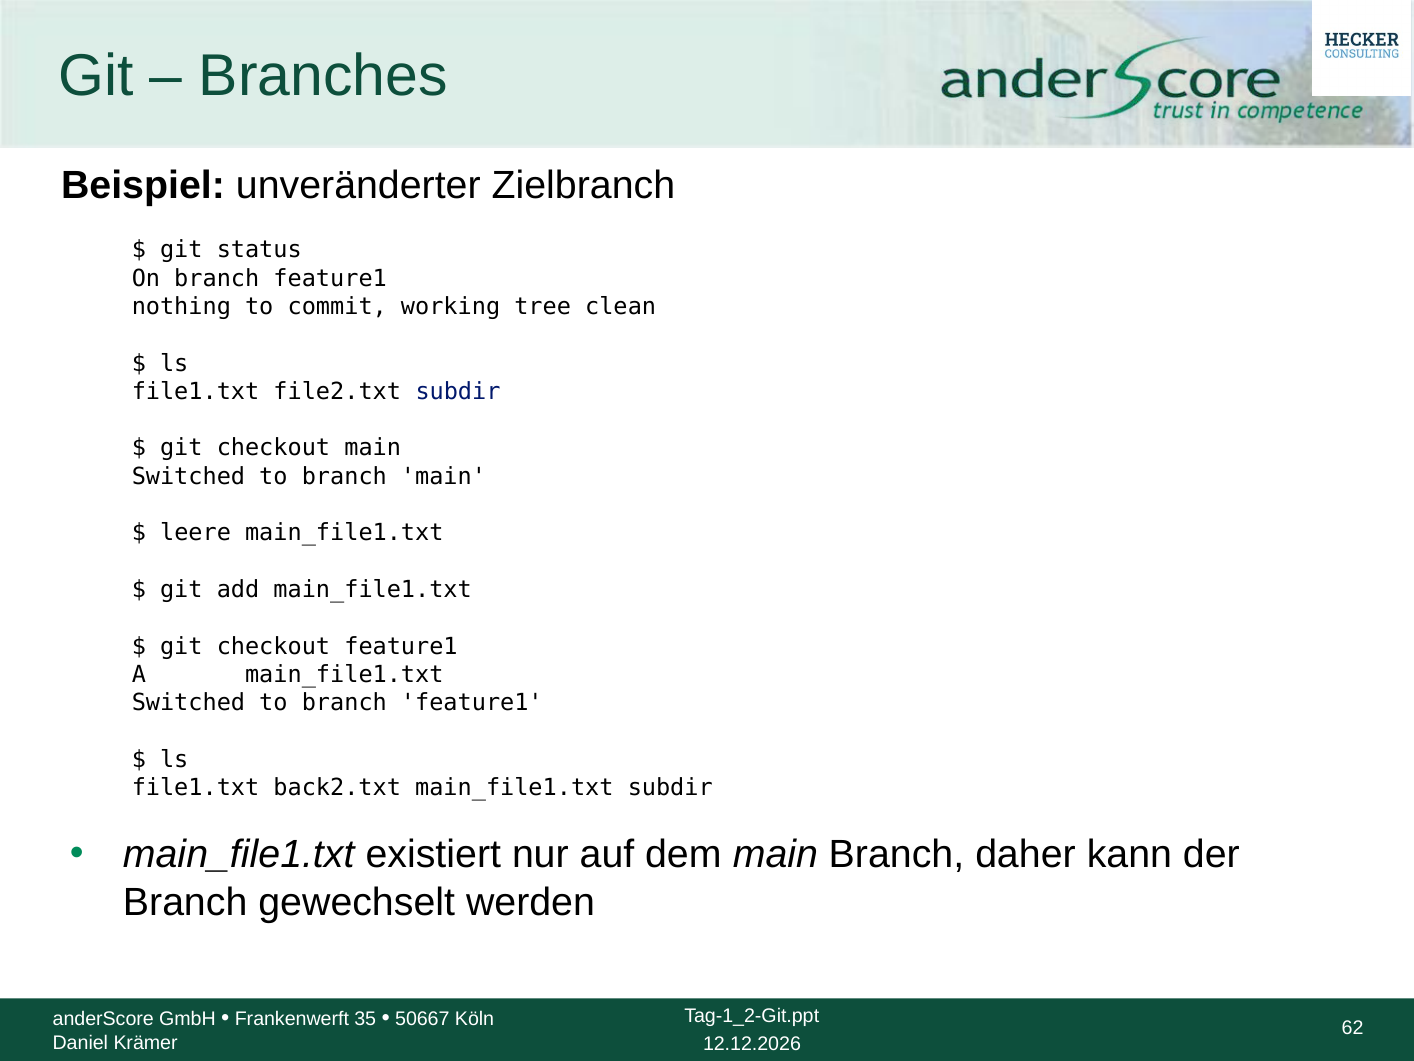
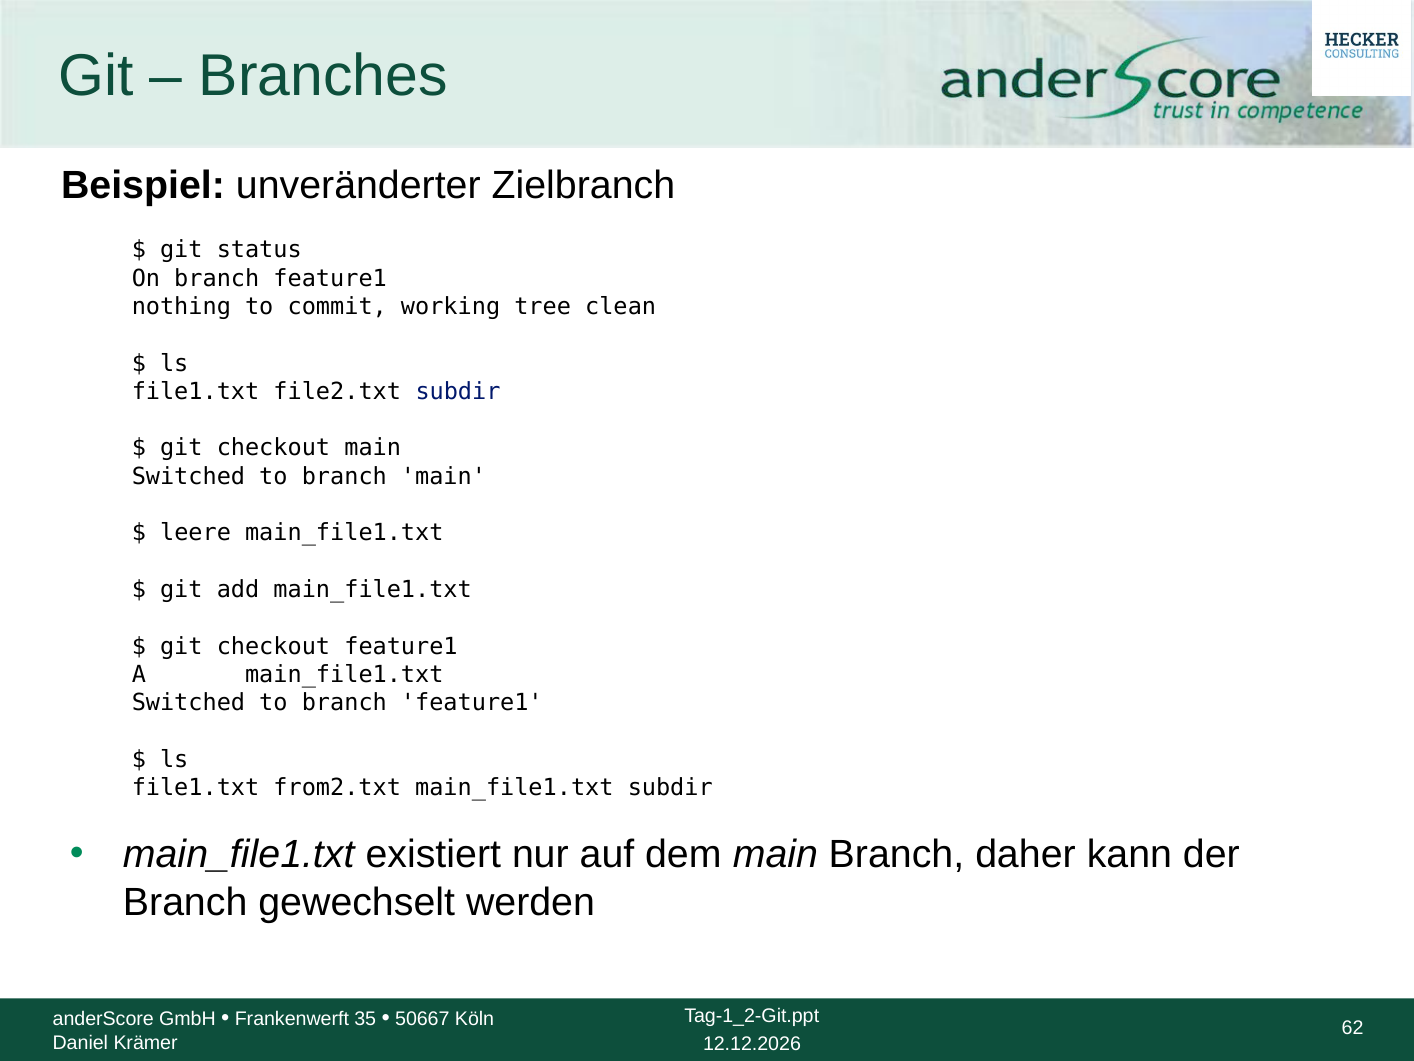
back2.txt: back2.txt -> from2.txt
